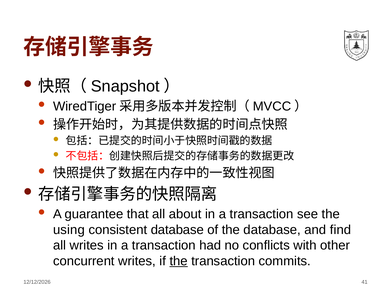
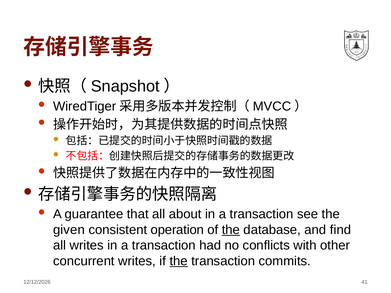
using: using -> given
consistent database: database -> operation
the at (231, 230) underline: none -> present
